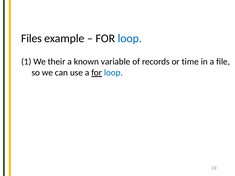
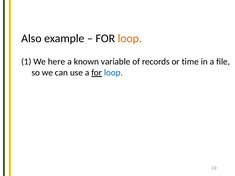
Files: Files -> Also
loop at (130, 38) colour: blue -> orange
their: their -> here
